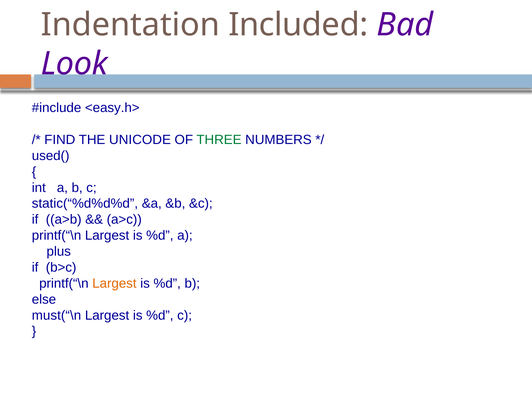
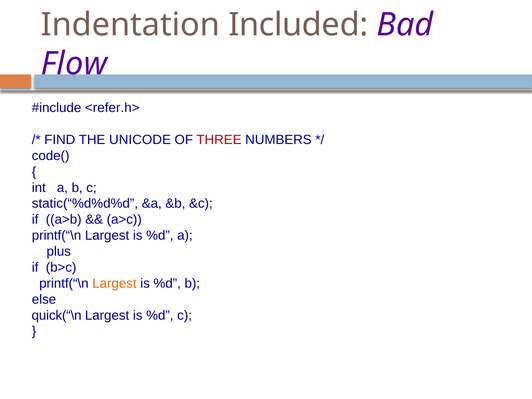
Look: Look -> Flow
<easy.h>: <easy.h> -> <refer.h>
THREE colour: green -> red
used(: used( -> code(
must(“\n: must(“\n -> quick(“\n
